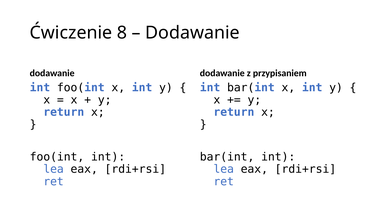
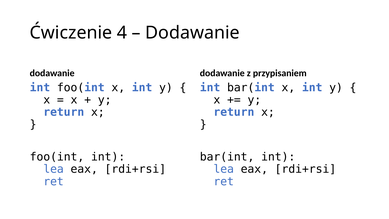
8: 8 -> 4
